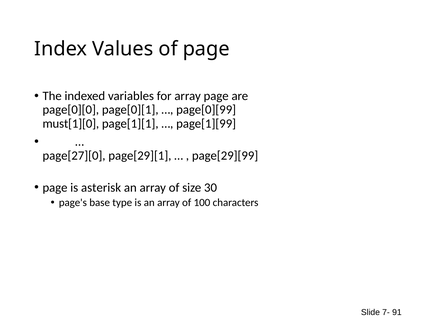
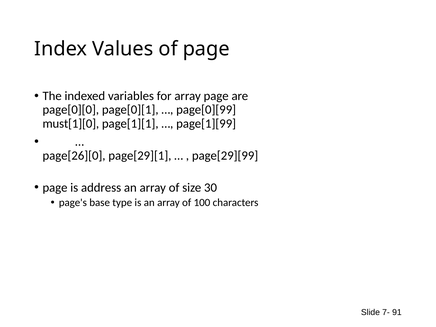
page[27][0: page[27][0 -> page[26][0
asterisk: asterisk -> address
